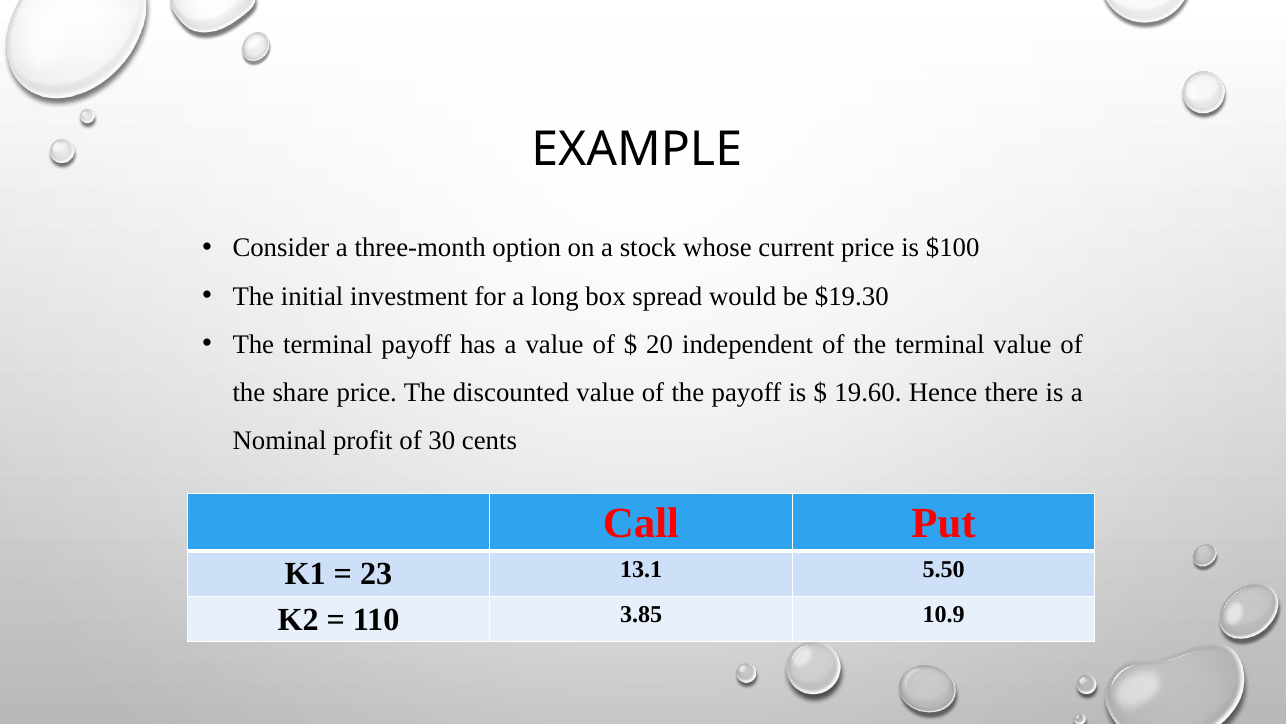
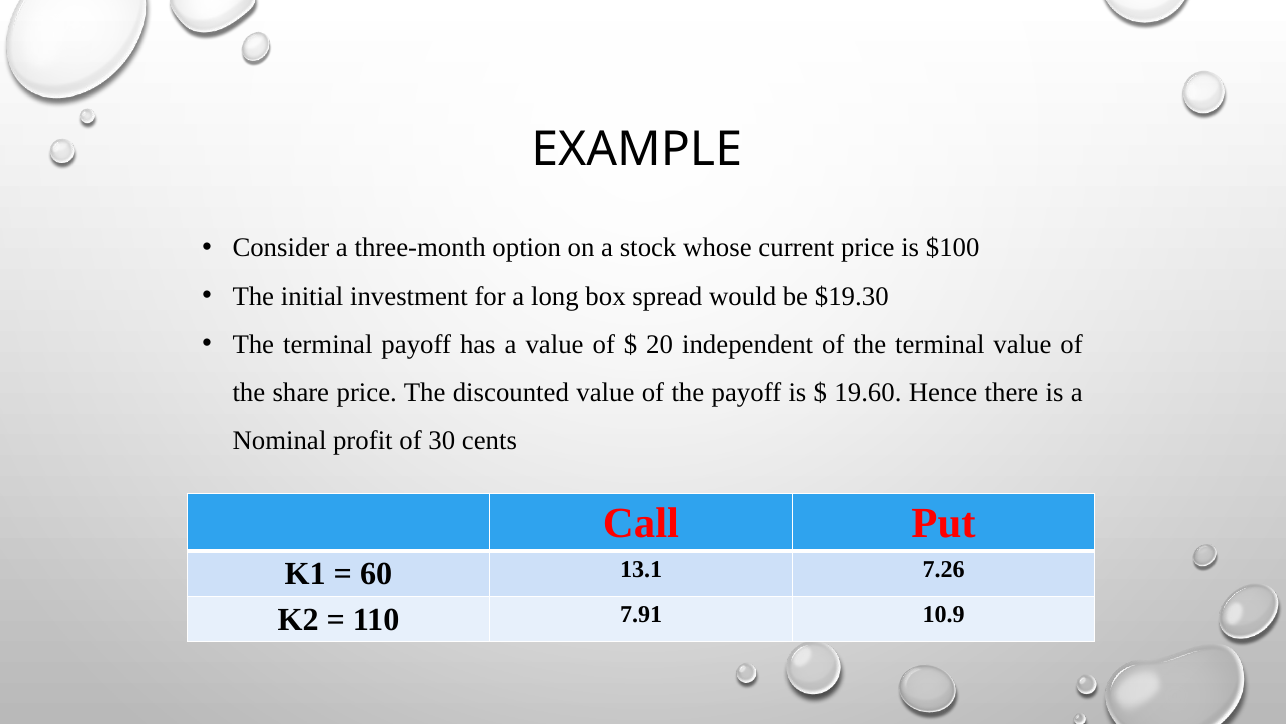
23: 23 -> 60
5.50: 5.50 -> 7.26
3.85: 3.85 -> 7.91
